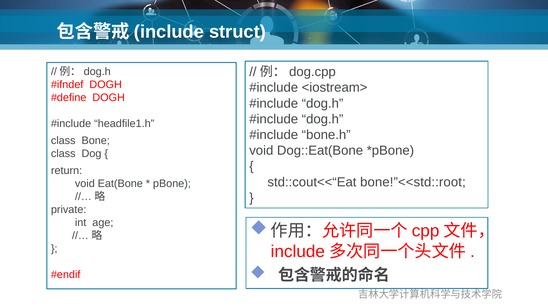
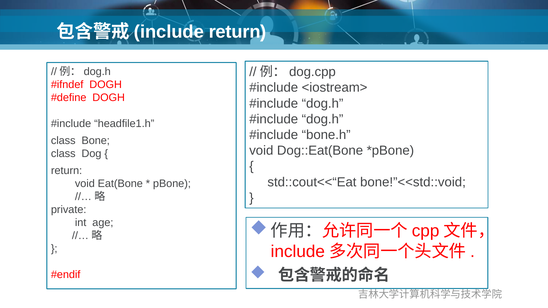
include struct: struct -> return
bone!”<<std::root: bone!”<<std::root -> bone!”<<std::void
